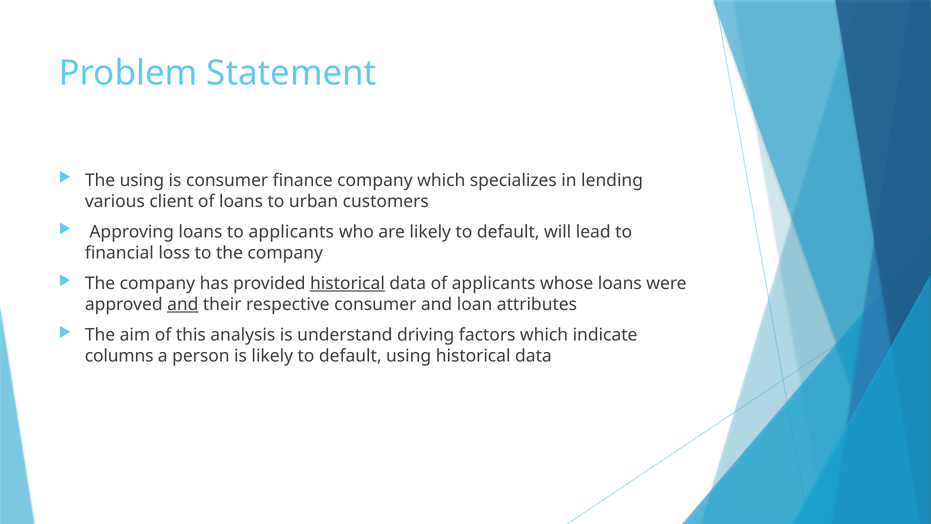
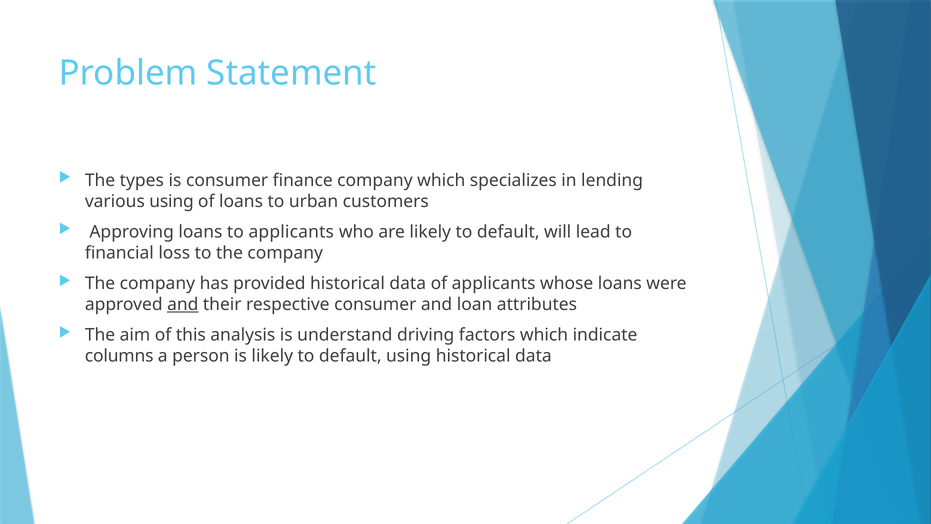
The using: using -> types
various client: client -> using
historical at (347, 283) underline: present -> none
